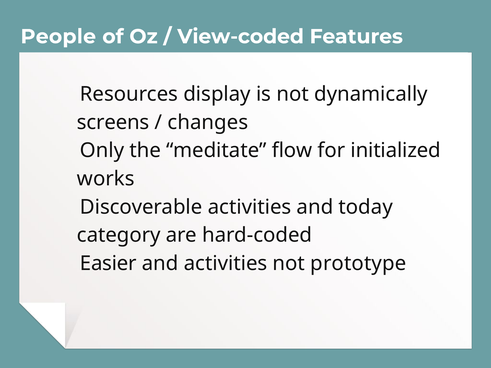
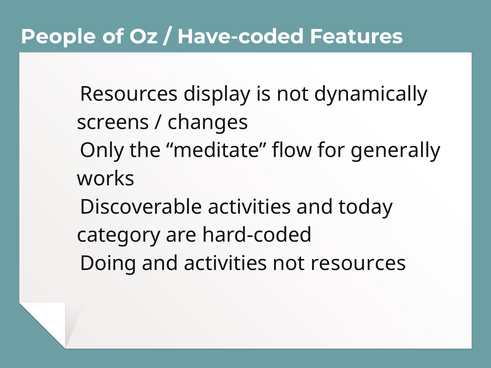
View-coded: View-coded -> Have-coded
initialized: initialized -> generally
Easier: Easier -> Doing
not prototype: prototype -> resources
